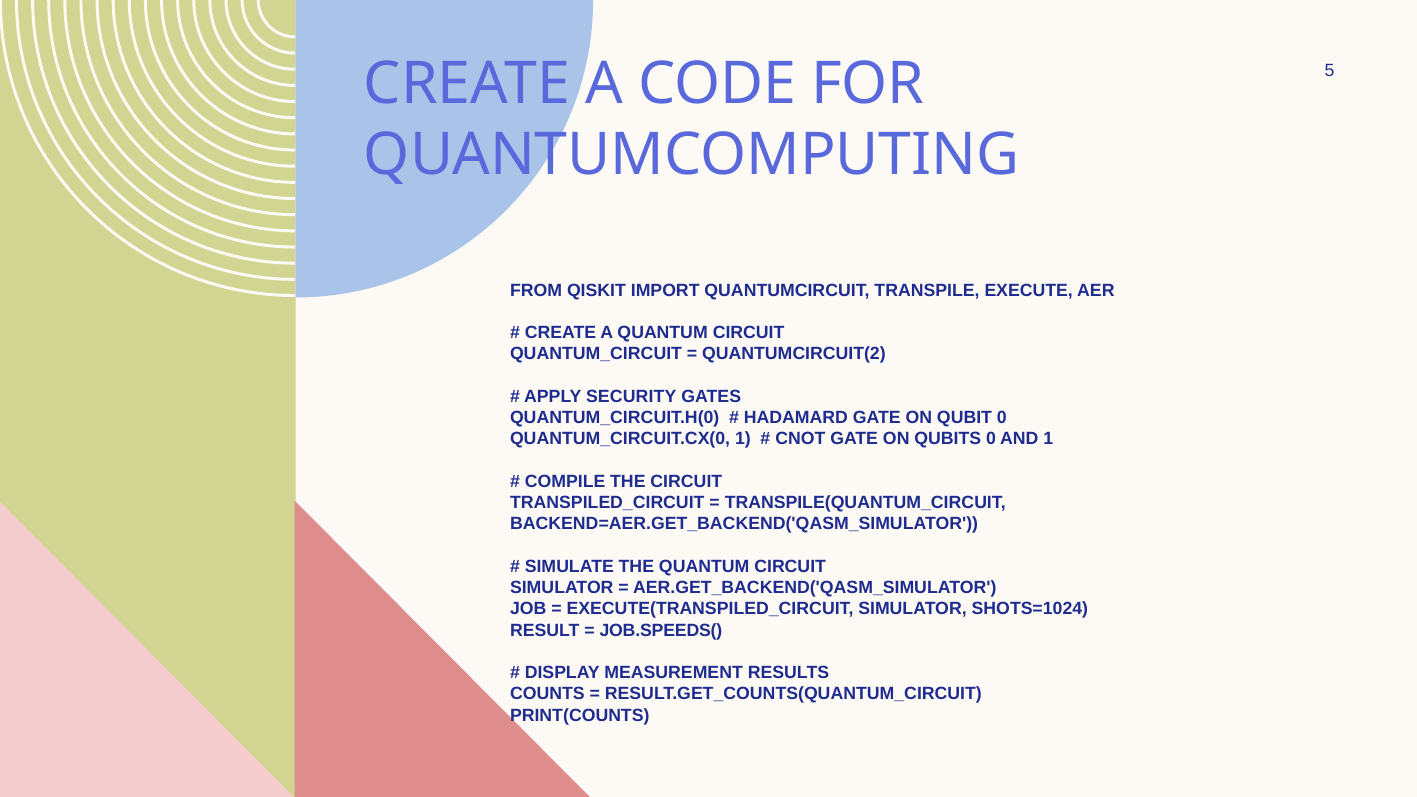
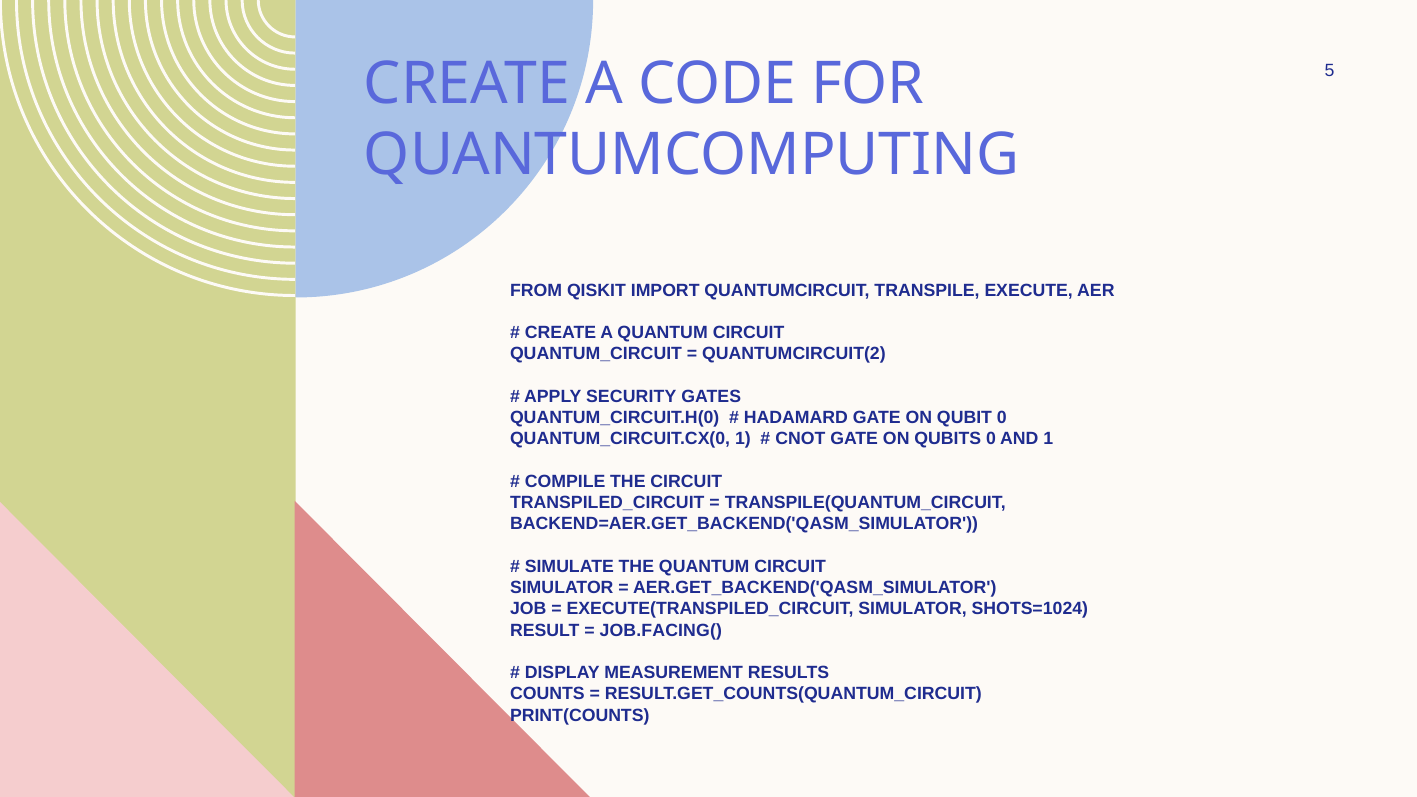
JOB.SPEEDS(: JOB.SPEEDS( -> JOB.FACING(
